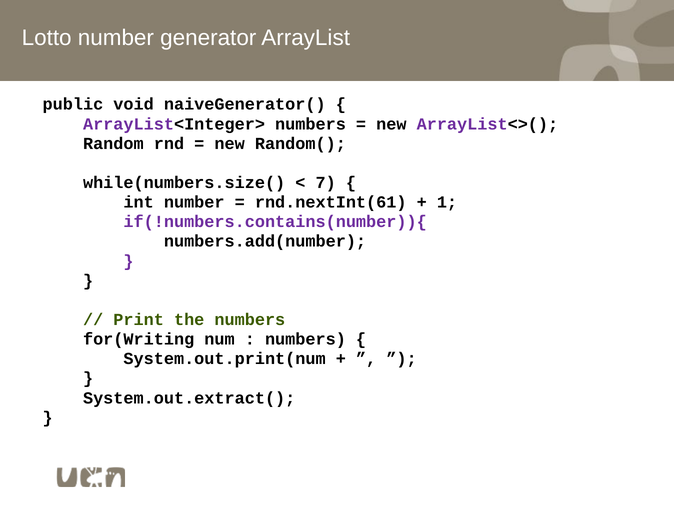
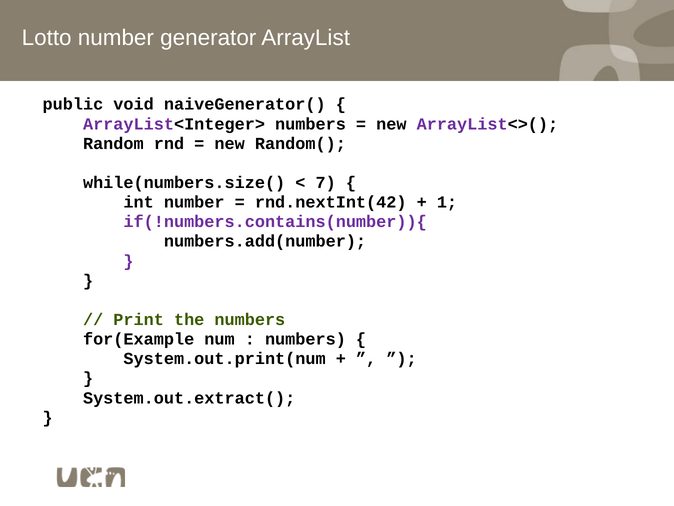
rnd.nextInt(61: rnd.nextInt(61 -> rnd.nextInt(42
for(Writing: for(Writing -> for(Example
